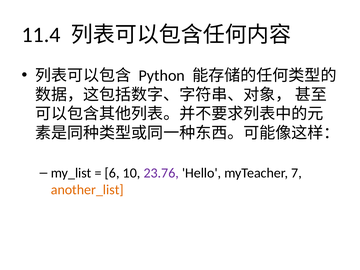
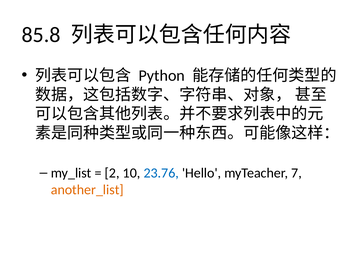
11.4: 11.4 -> 85.8
6: 6 -> 2
23.76 colour: purple -> blue
